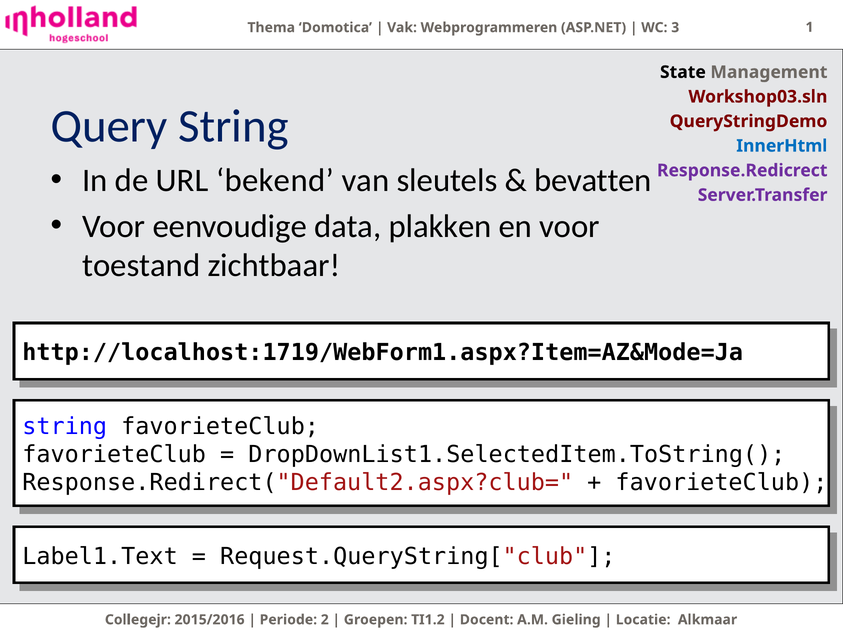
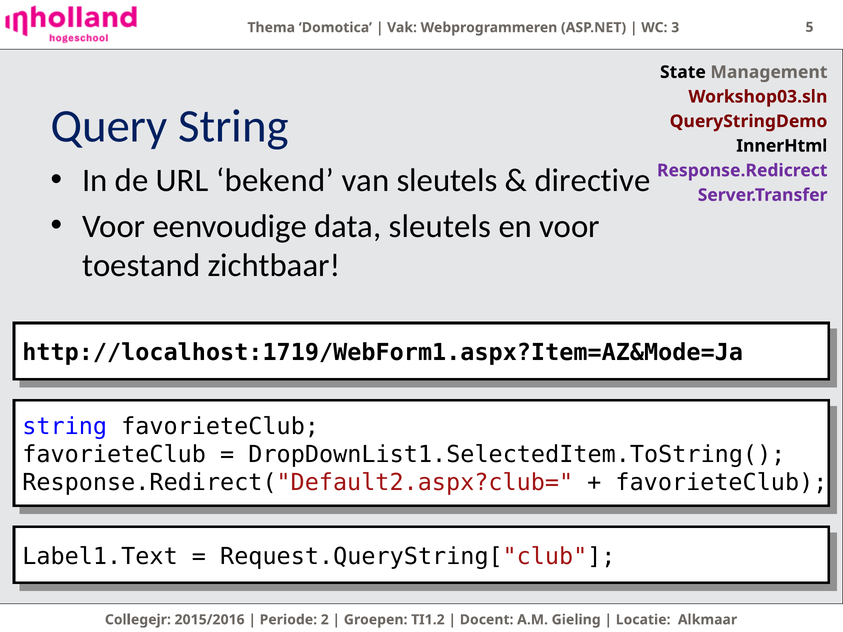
1: 1 -> 5
InnerHtml colour: blue -> black
bevatten: bevatten -> directive
data plakken: plakken -> sleutels
